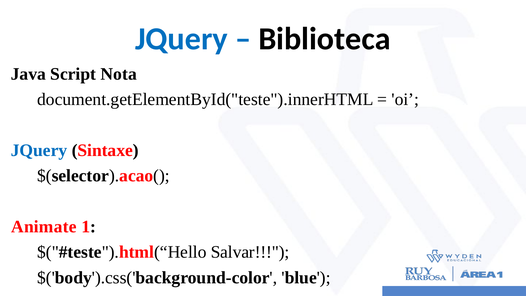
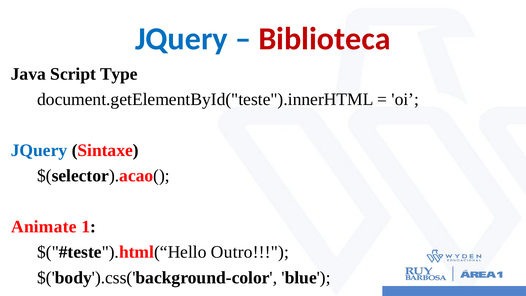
Biblioteca colour: black -> red
Nota: Nota -> Type
Salvar: Salvar -> Outro
